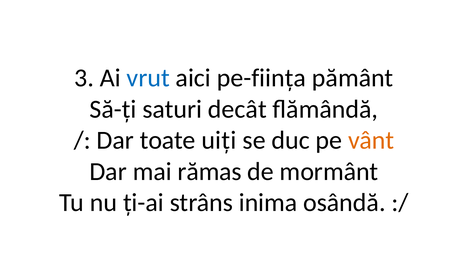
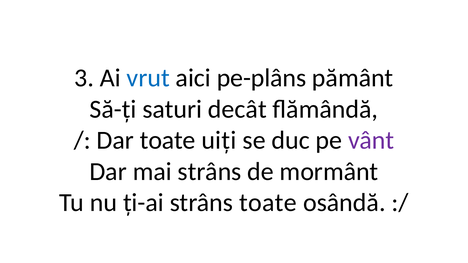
pe-ființa: pe-ființa -> pe-plâns
vânt colour: orange -> purple
mai rămas: rămas -> strâns
strâns inima: inima -> toate
